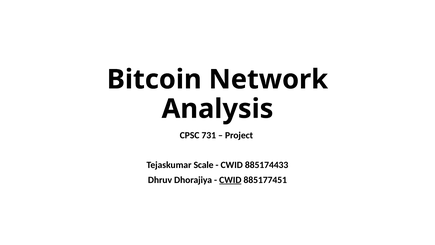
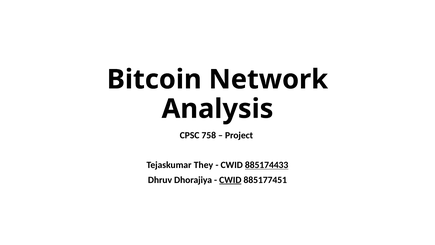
731: 731 -> 758
Scale: Scale -> They
885174433 underline: none -> present
